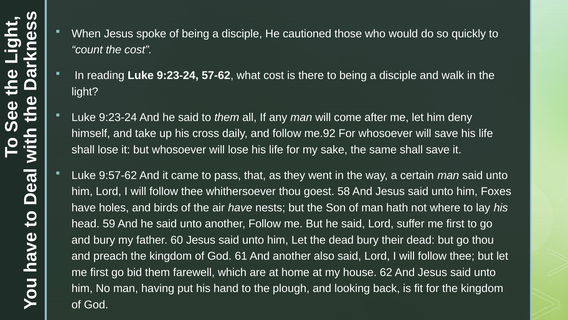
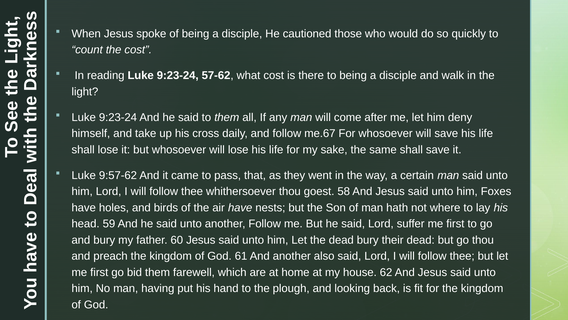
me.92: me.92 -> me.67
